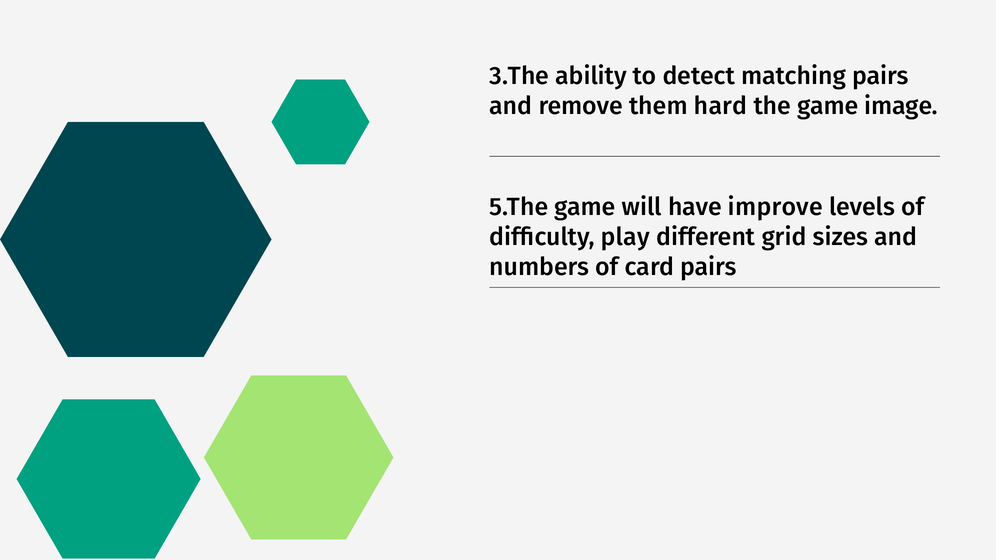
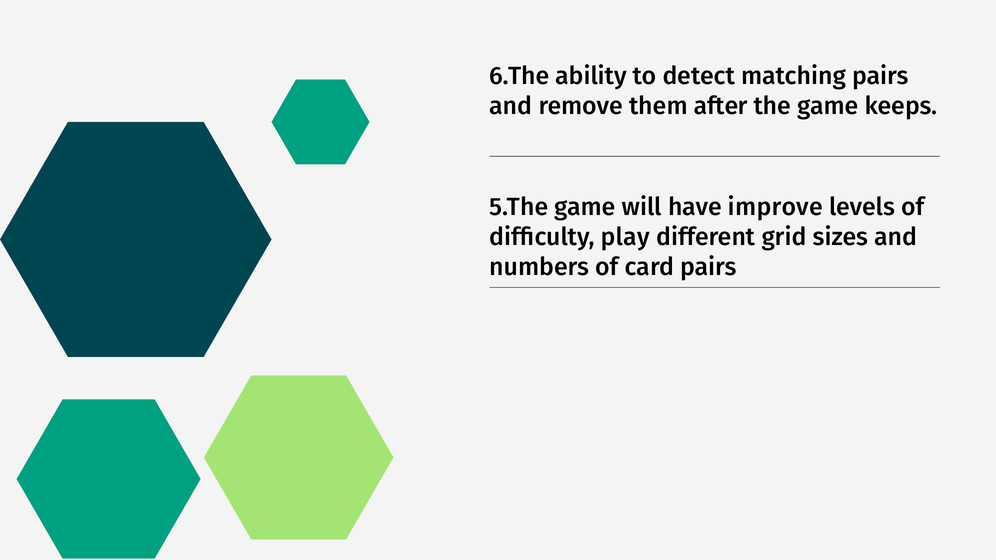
3.The: 3.The -> 6.The
hard: hard -> after
image: image -> keeps
